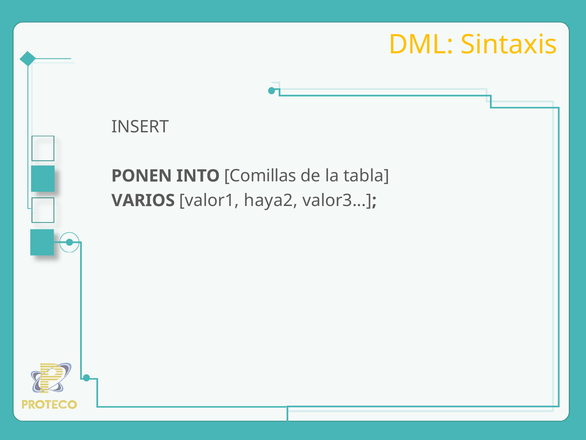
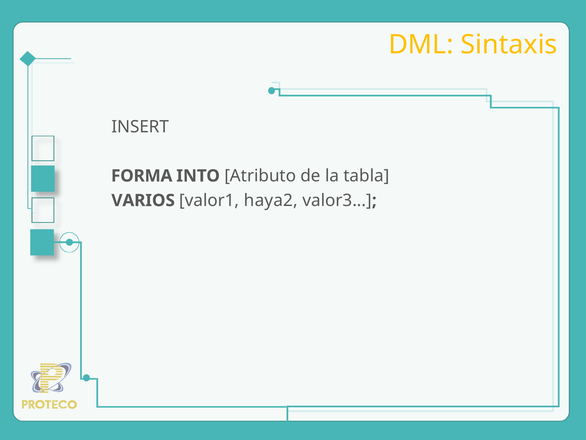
PONEN: PONEN -> FORMA
Comillas: Comillas -> Atributo
